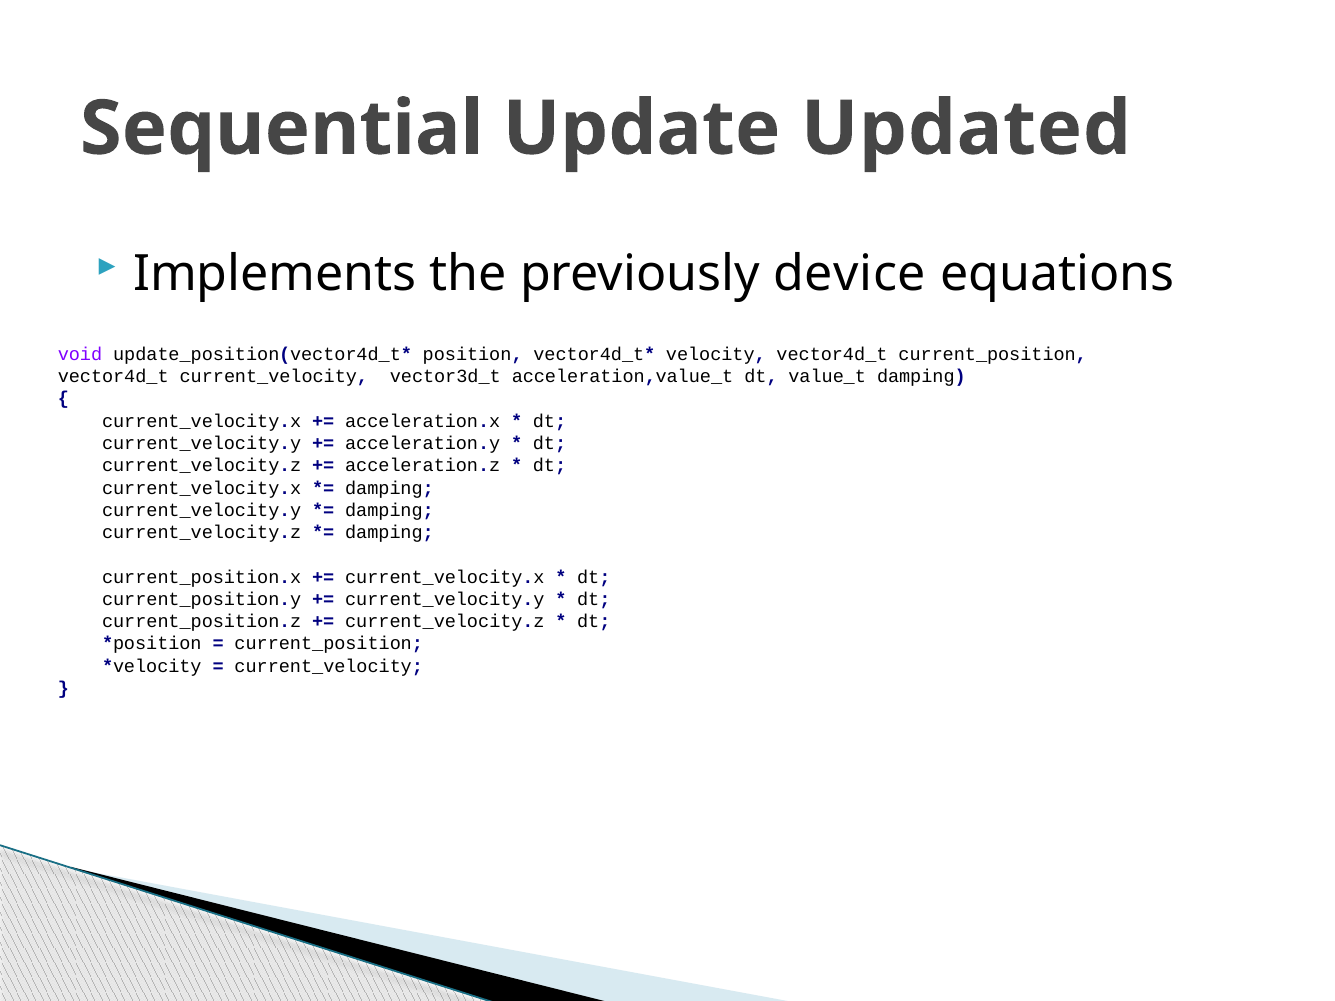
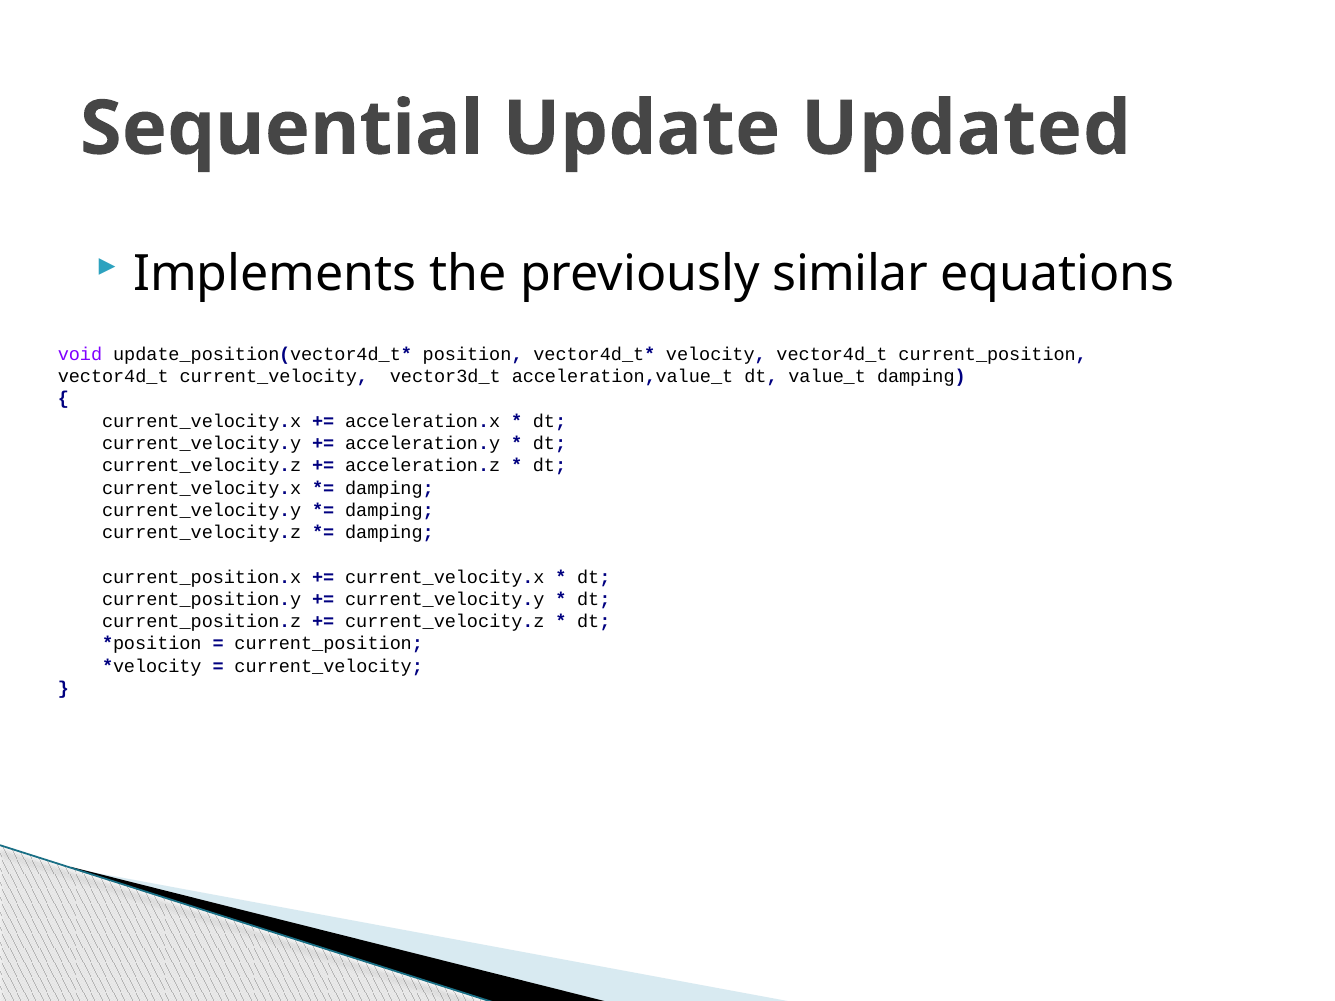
device: device -> similar
